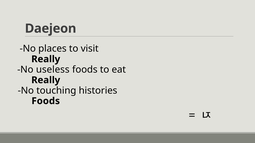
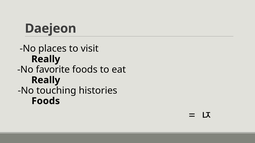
useless: useless -> favorite
